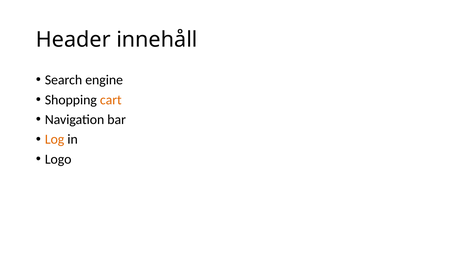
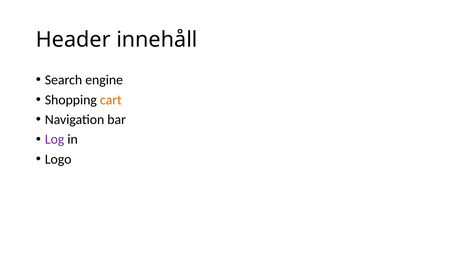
Log colour: orange -> purple
